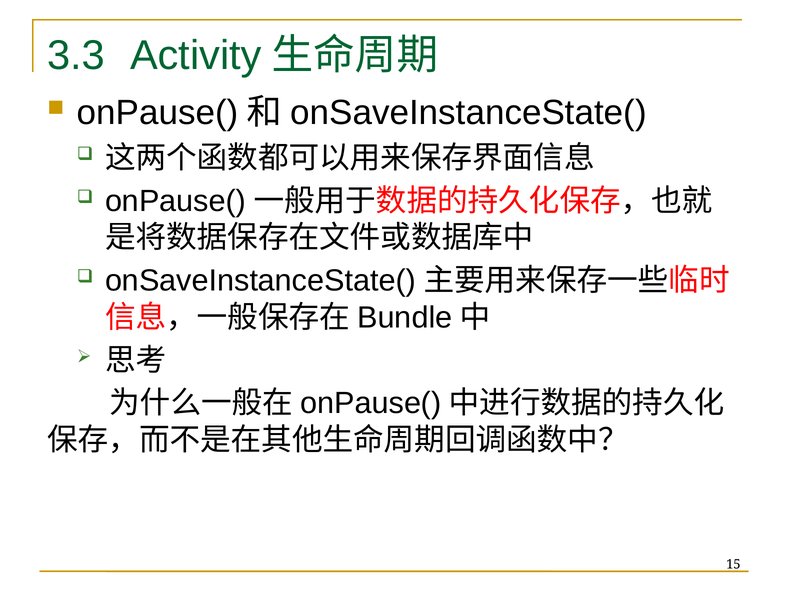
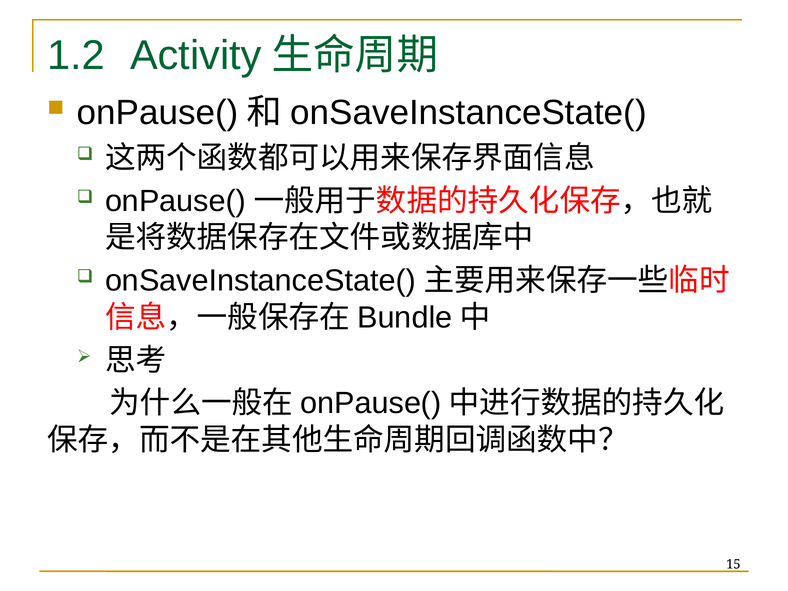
3.3: 3.3 -> 1.2
